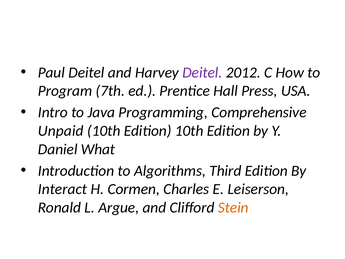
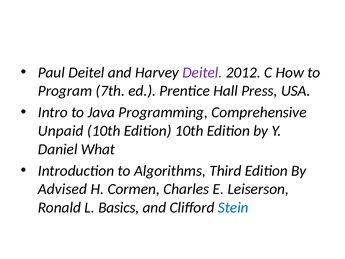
Interact: Interact -> Advised
Argue: Argue -> Basics
Stein colour: orange -> blue
